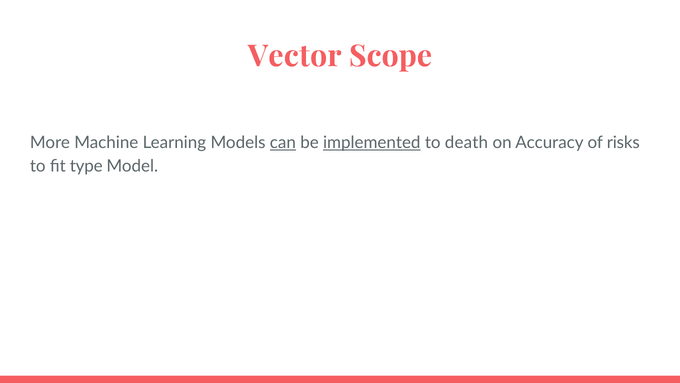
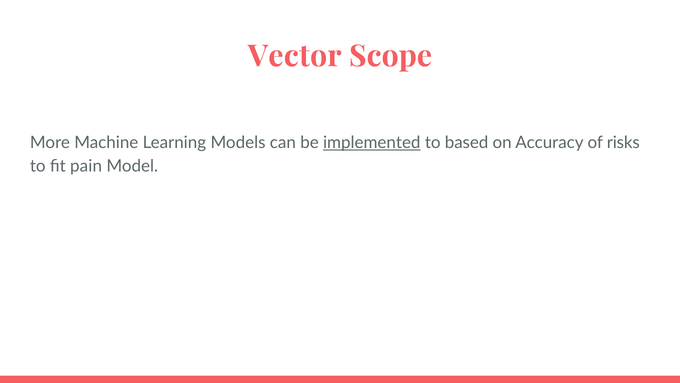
can underline: present -> none
death: death -> based
type: type -> pain
